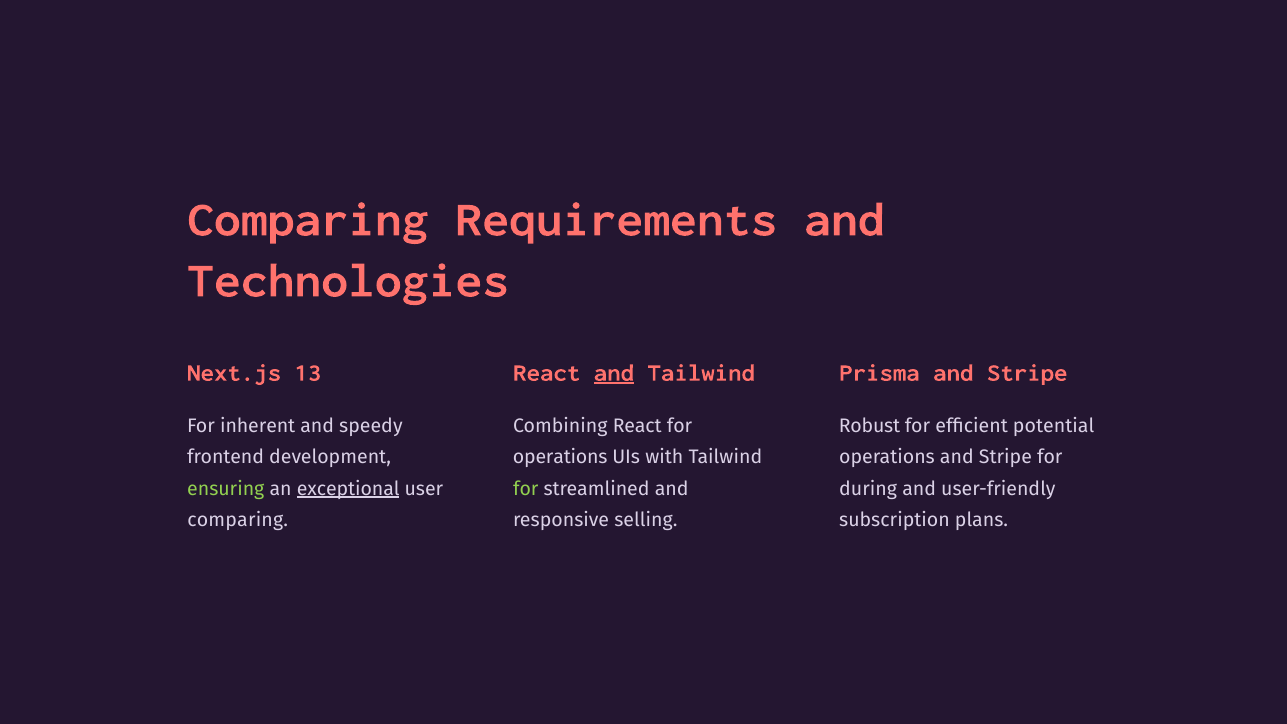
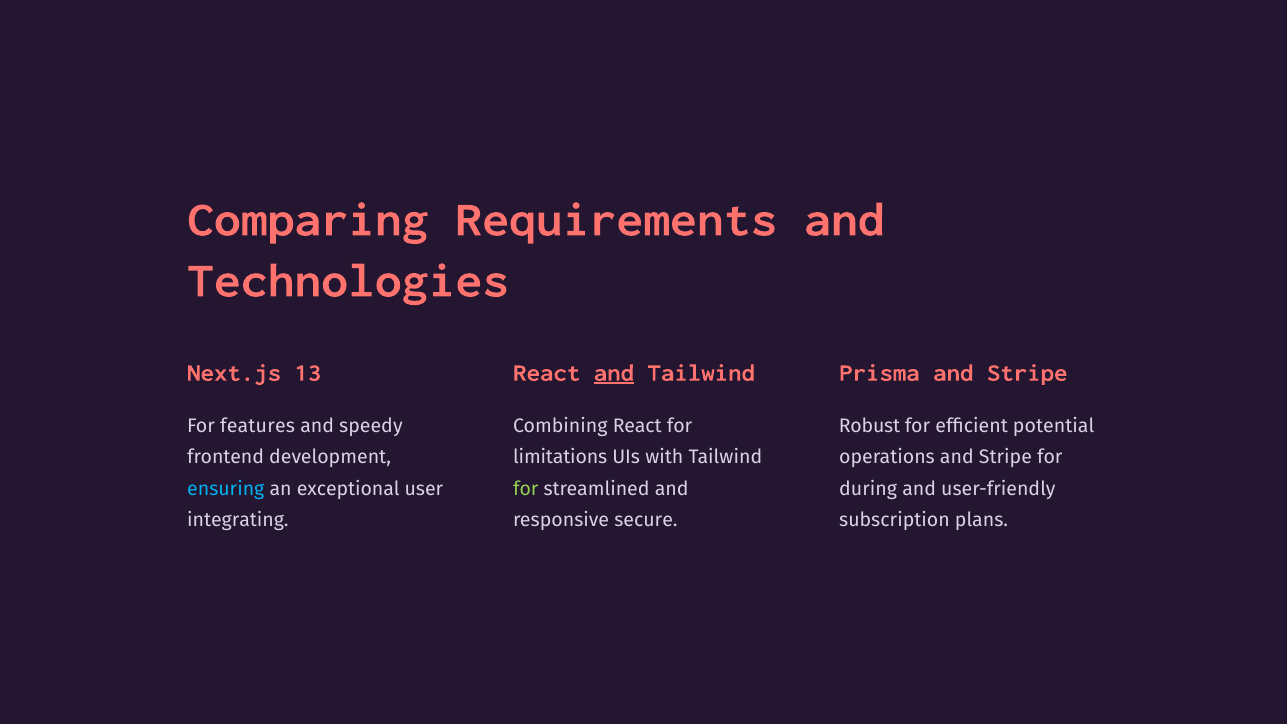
inherent: inherent -> features
operations at (560, 457): operations -> limitations
ensuring colour: light green -> light blue
exceptional underline: present -> none
comparing at (238, 520): comparing -> integrating
selling: selling -> secure
